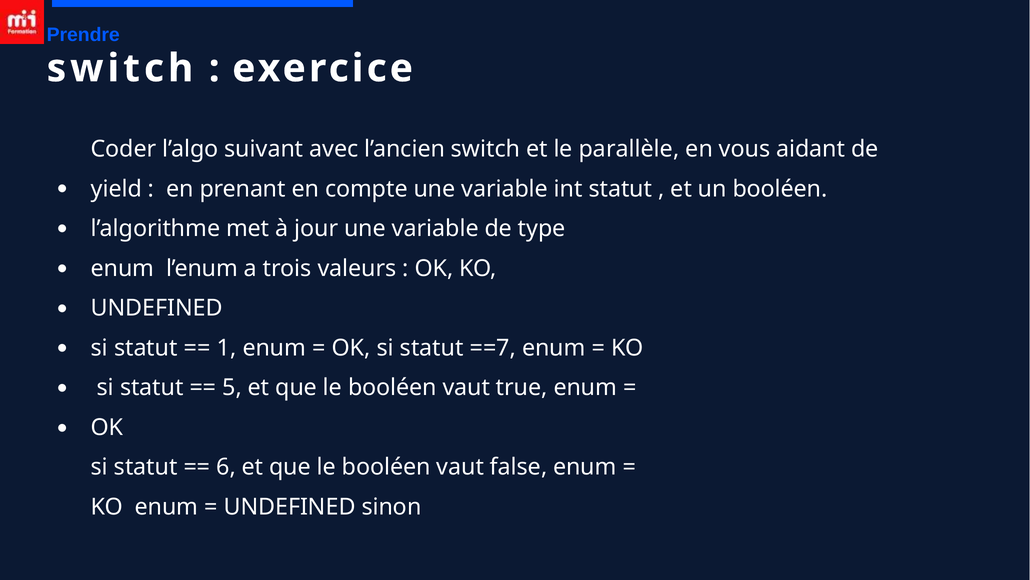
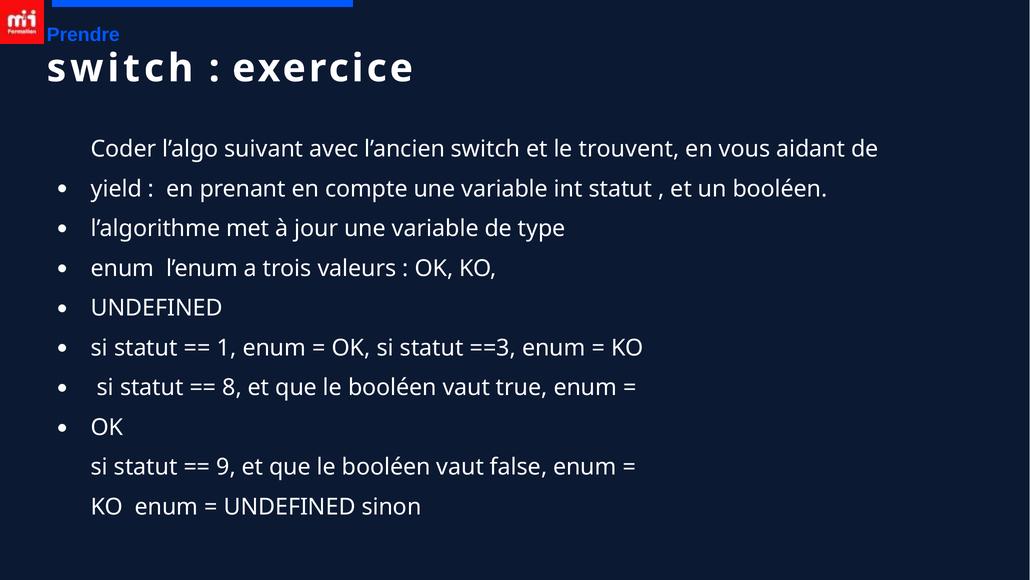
parallèle: parallèle -> trouvent
==7: ==7 -> ==3
5: 5 -> 8
6: 6 -> 9
